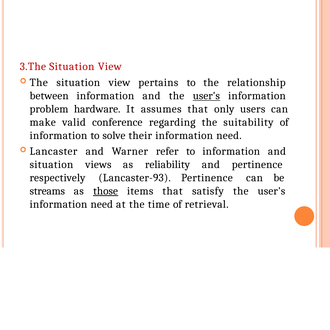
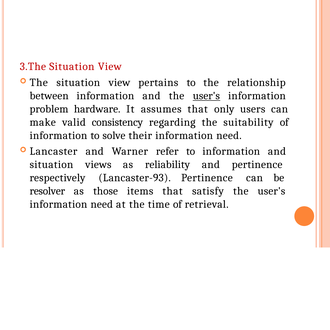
conference: conference -> consistency
streams: streams -> resolver
those underline: present -> none
